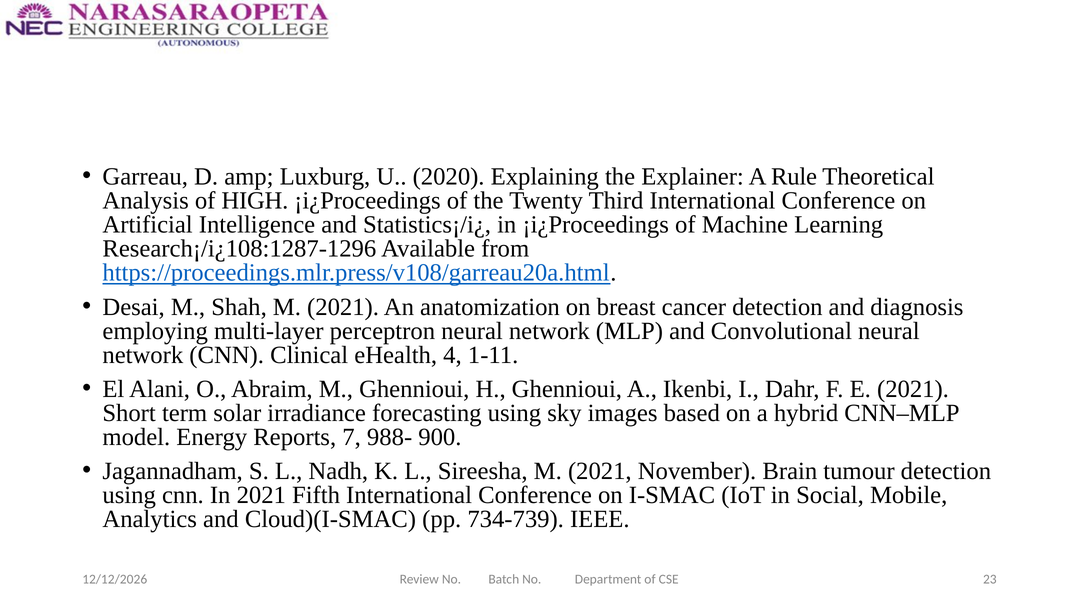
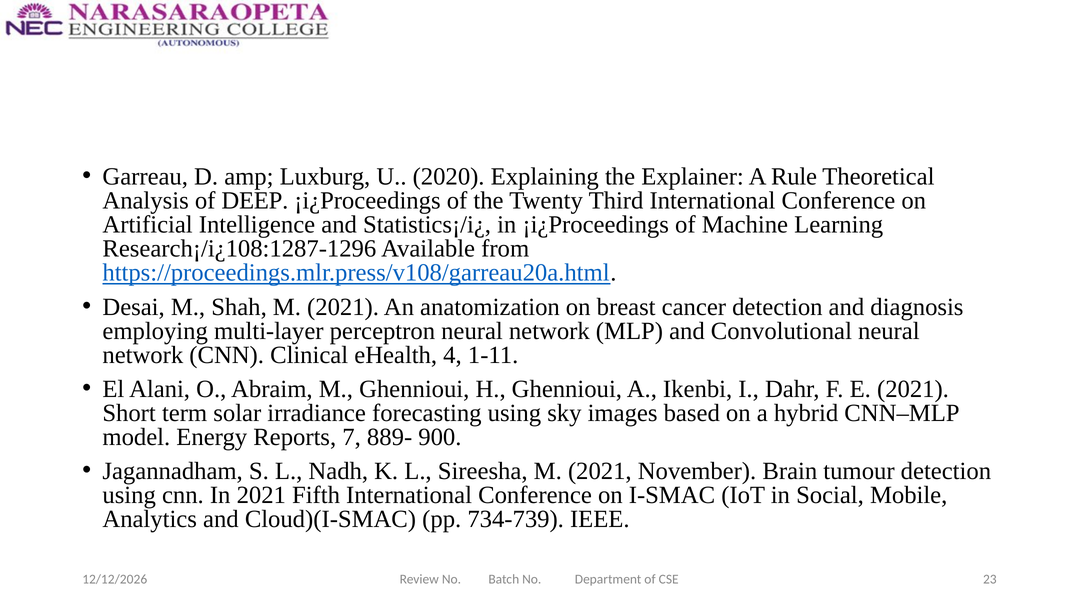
HIGH: HIGH -> DEEP
988-: 988- -> 889-
